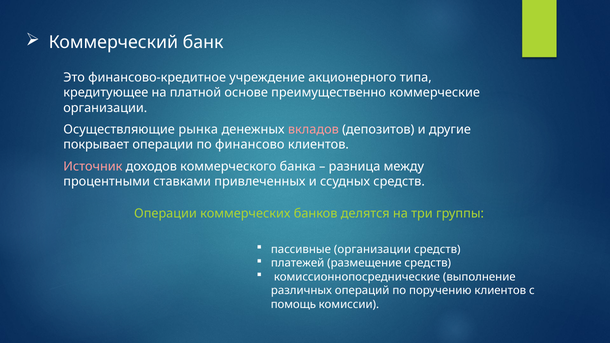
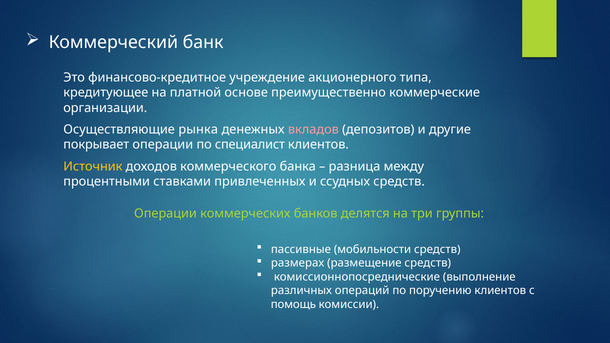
финансово: финансово -> специалист
Источник colour: pink -> yellow
пассивные организации: организации -> мобильности
платежей: платежей -> размерах
